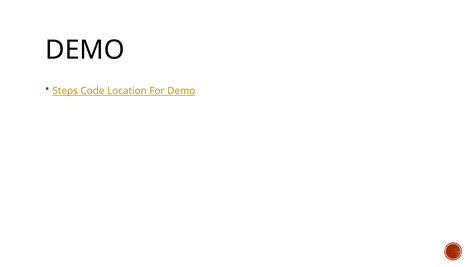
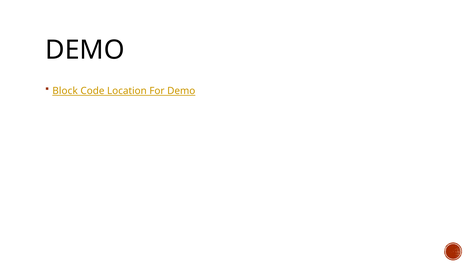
Steps: Steps -> Block
